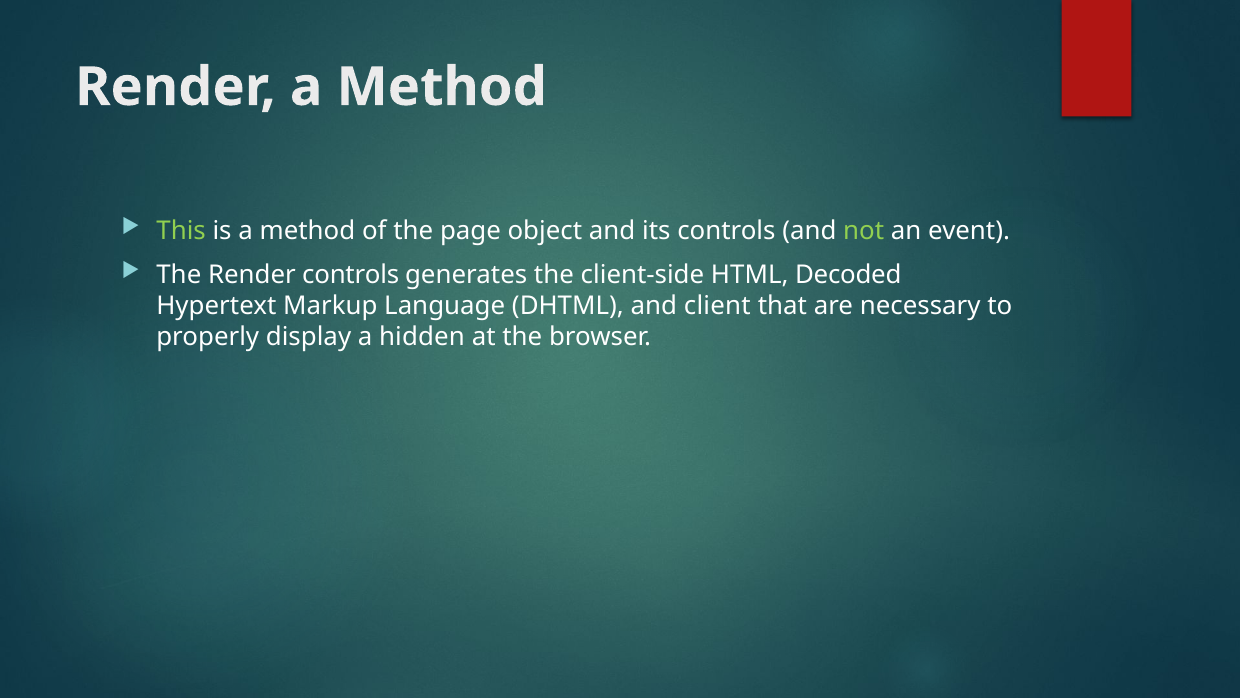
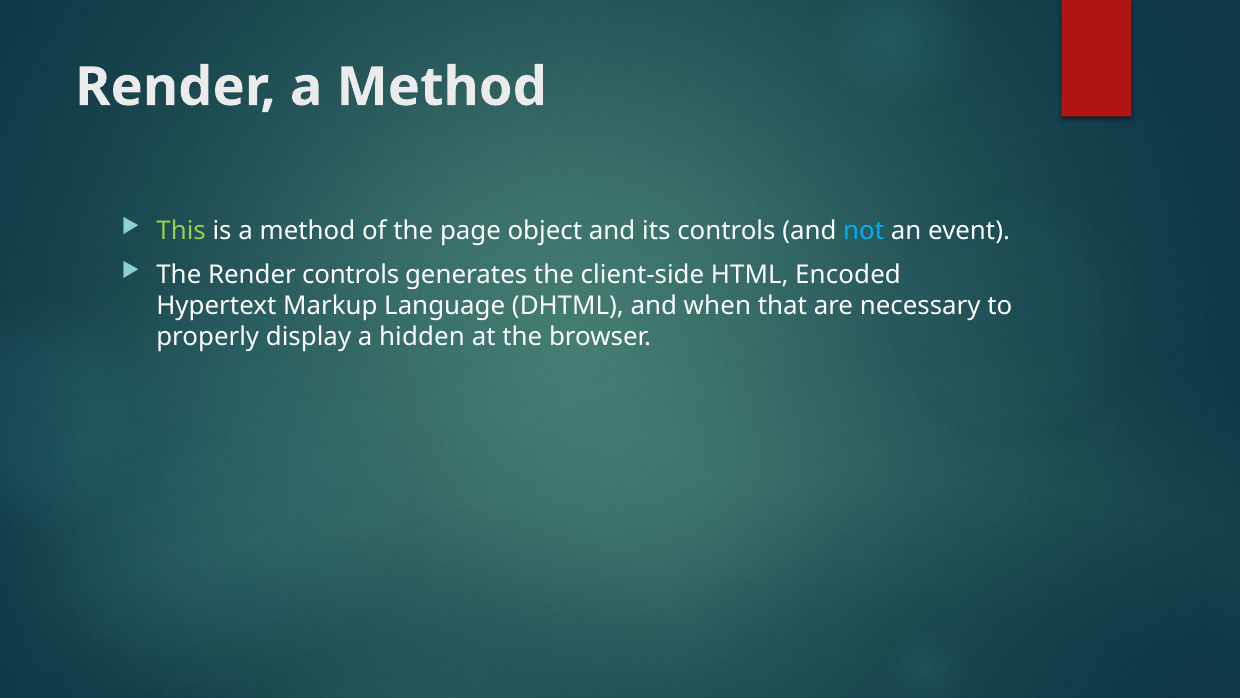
not colour: light green -> light blue
Decoded: Decoded -> Encoded
client: client -> when
